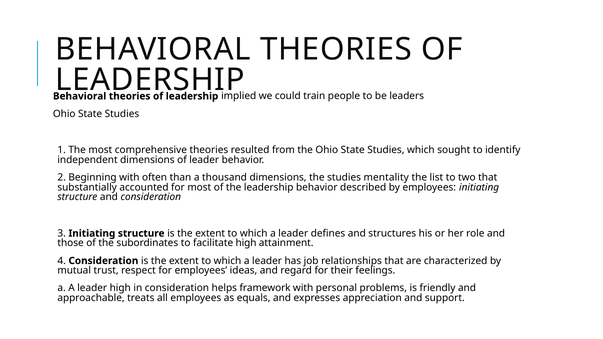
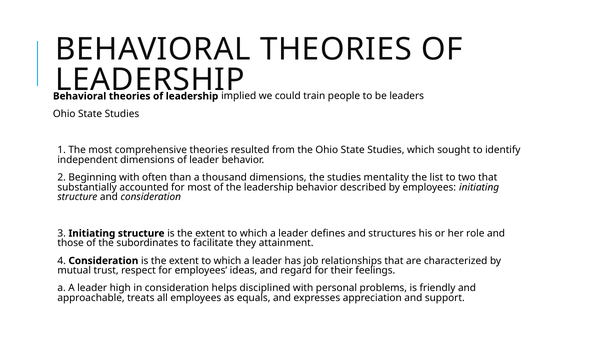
facilitate high: high -> they
framework: framework -> disciplined
